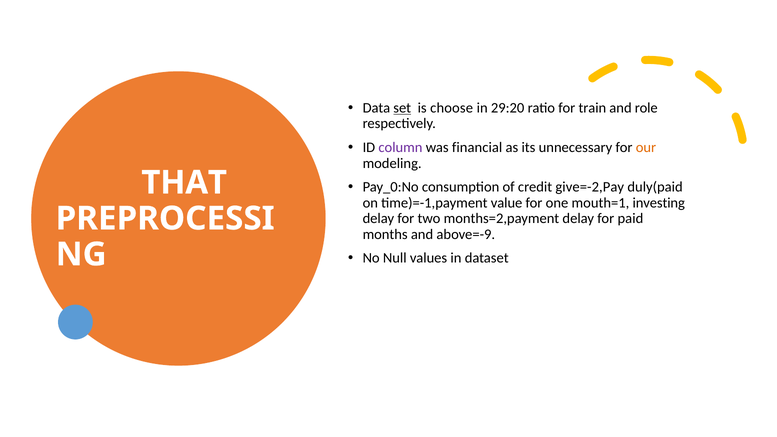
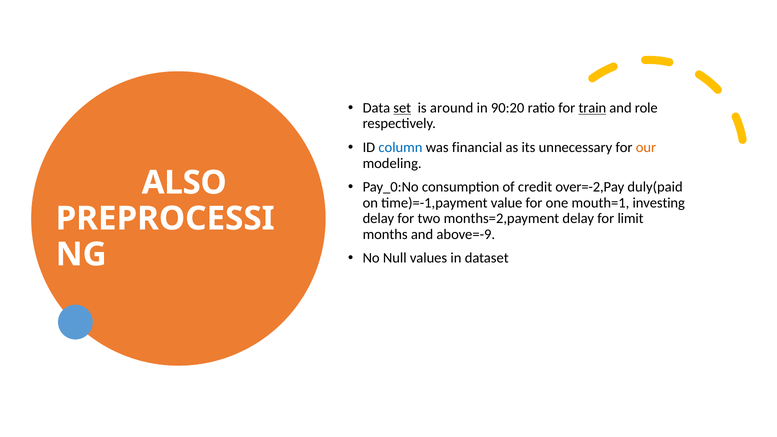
choose: choose -> around
29:20: 29:20 -> 90:20
train underline: none -> present
column colour: purple -> blue
THAT: THAT -> ALSO
give=-2,Pay: give=-2,Pay -> over=-2,Pay
paid: paid -> limit
